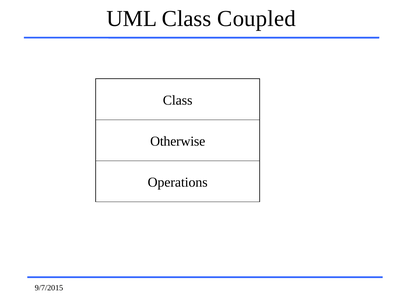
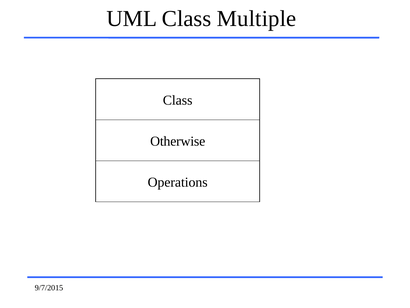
Coupled: Coupled -> Multiple
